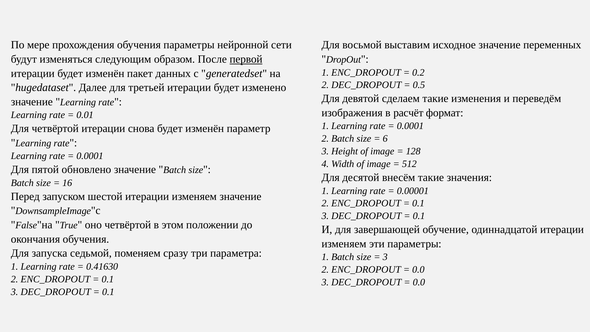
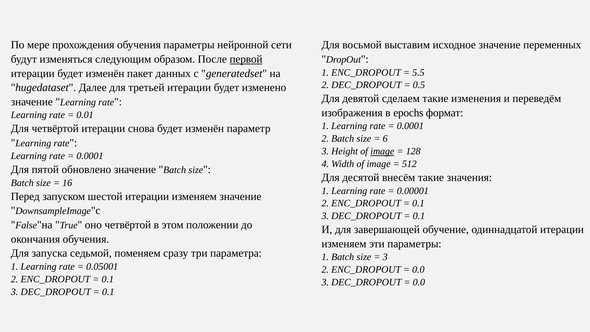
0.2: 0.2 -> 5.5
расчёт: расчёт -> epochs
image at (382, 151) underline: none -> present
0.41630: 0.41630 -> 0.05001
